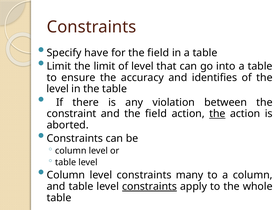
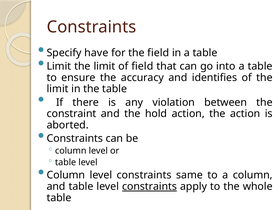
of level: level -> field
level at (58, 89): level -> limit
and the field: field -> hold
the at (217, 114) underline: present -> none
many: many -> same
